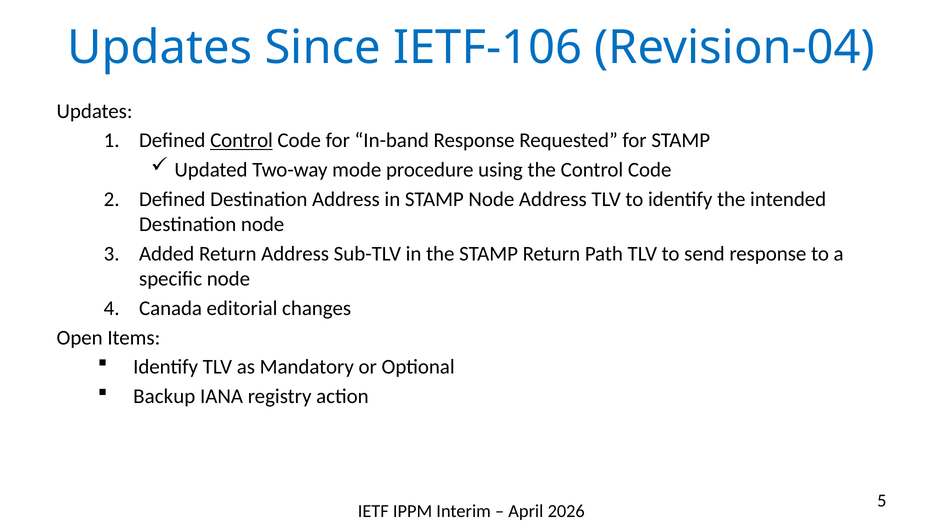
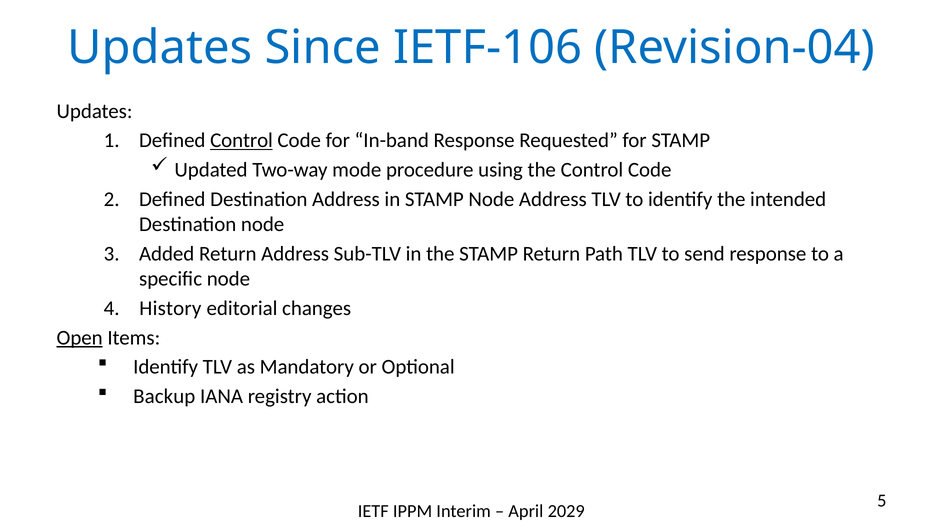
Canada: Canada -> History
Open underline: none -> present
2026: 2026 -> 2029
